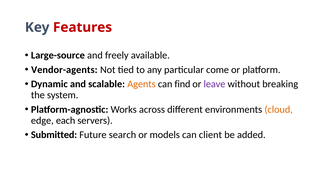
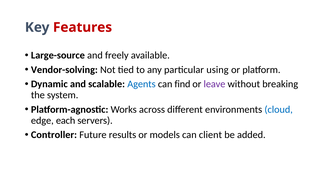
Vendor-agents: Vendor-agents -> Vendor-solving
come: come -> using
Agents colour: orange -> blue
cloud colour: orange -> blue
Submitted: Submitted -> Controller
search: search -> results
